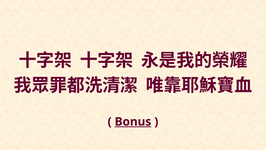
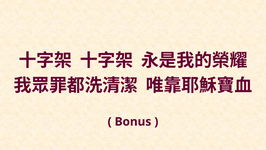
Bonus underline: present -> none
